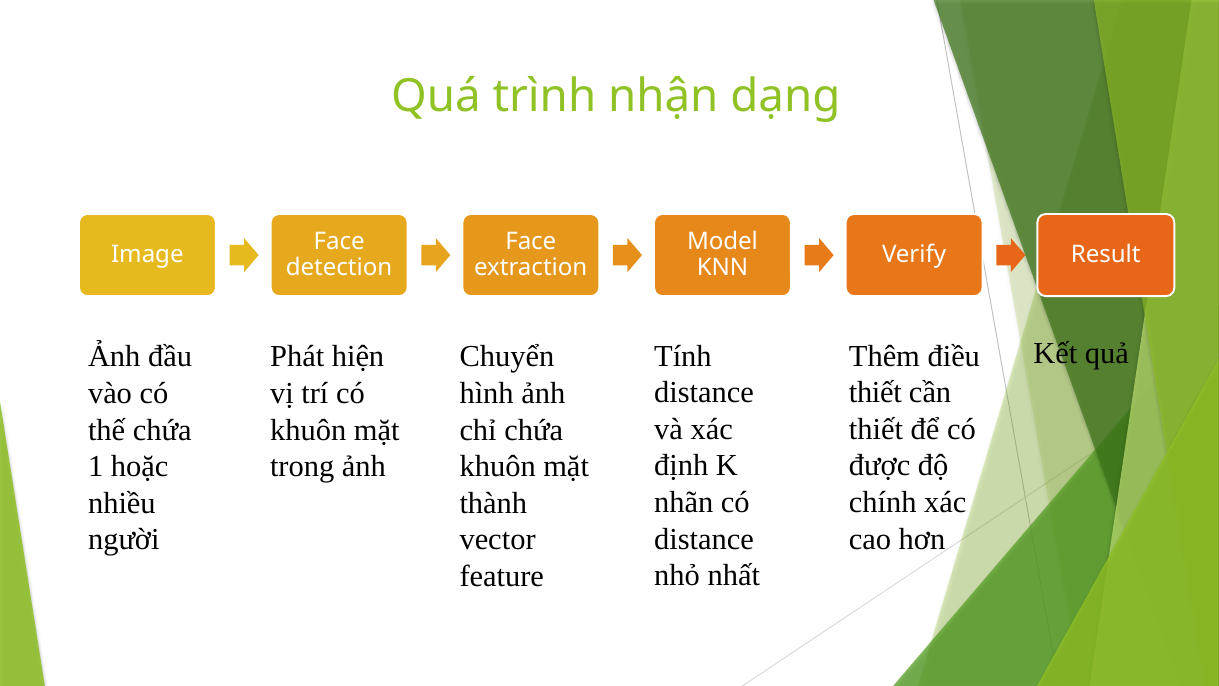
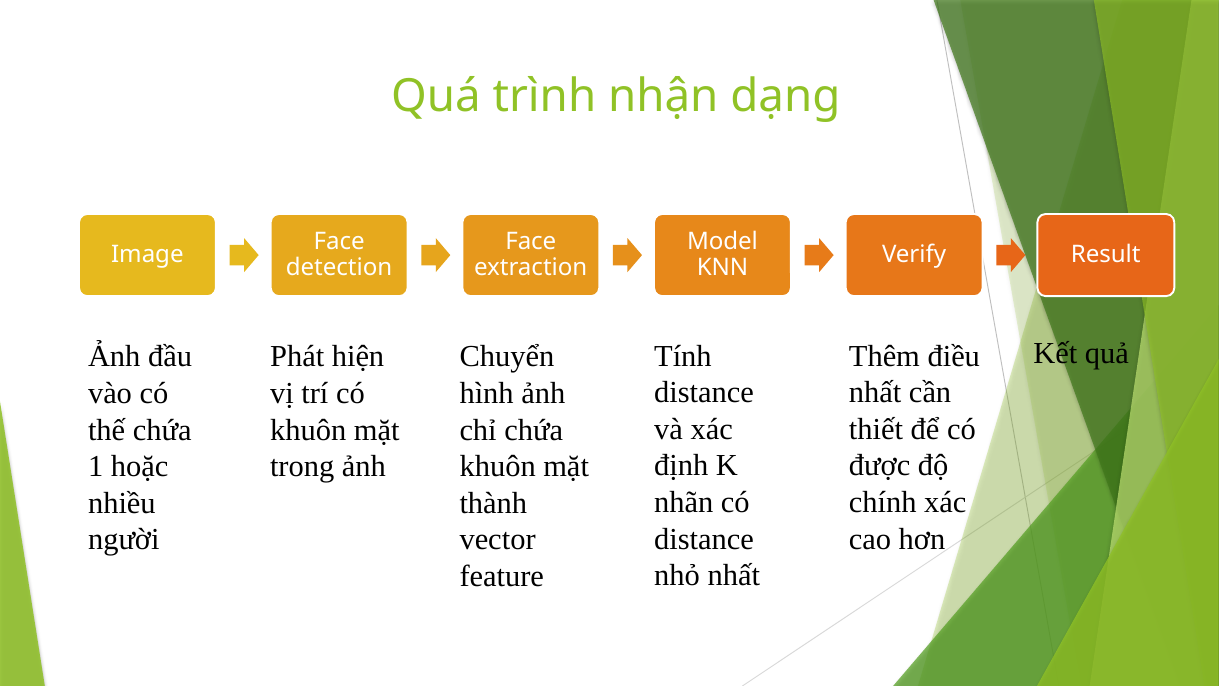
thiết at (875, 392): thiết -> nhất
